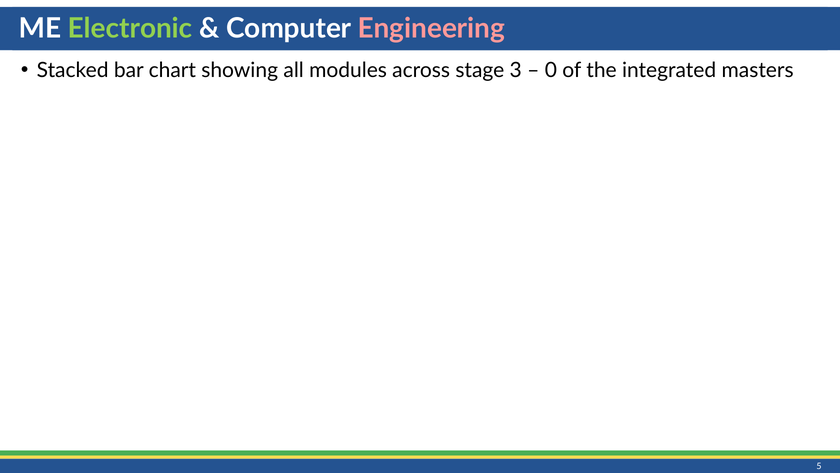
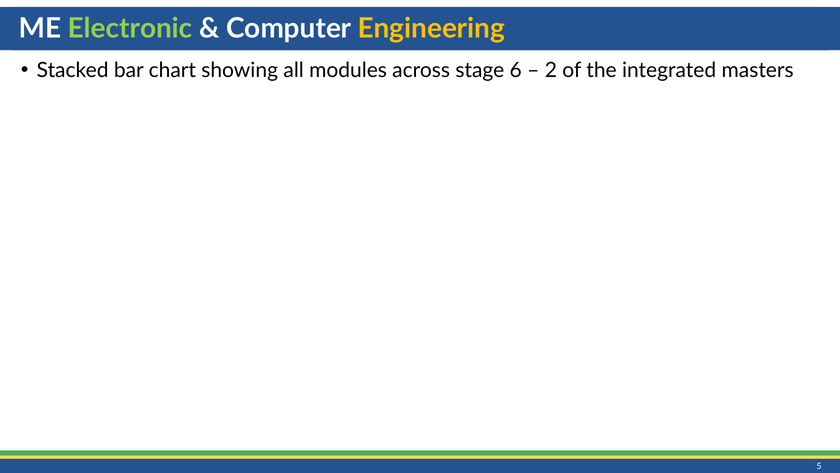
Engineering colour: pink -> yellow
3: 3 -> 6
0: 0 -> 2
